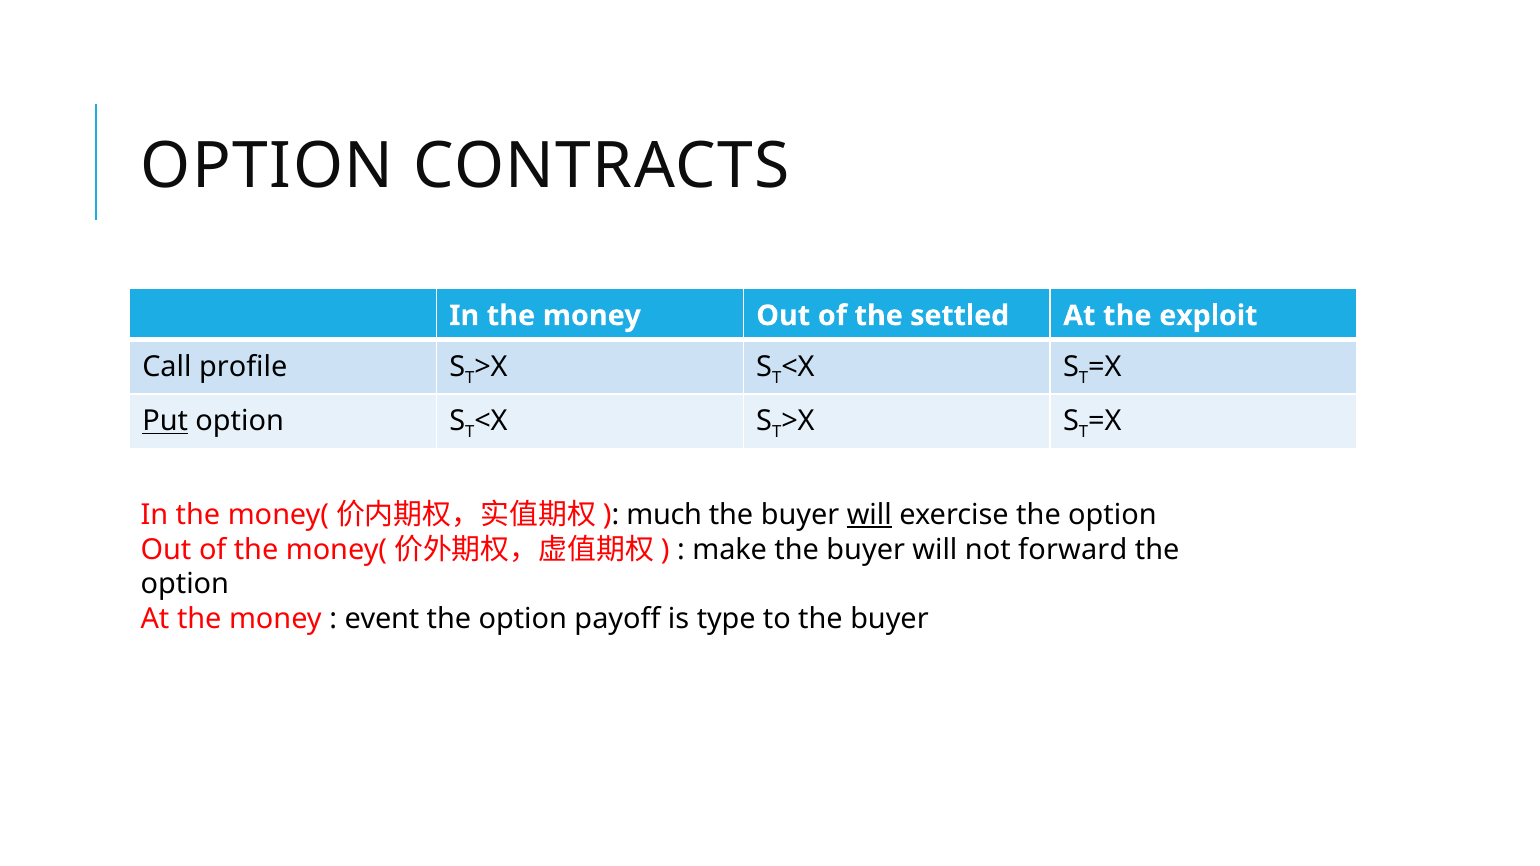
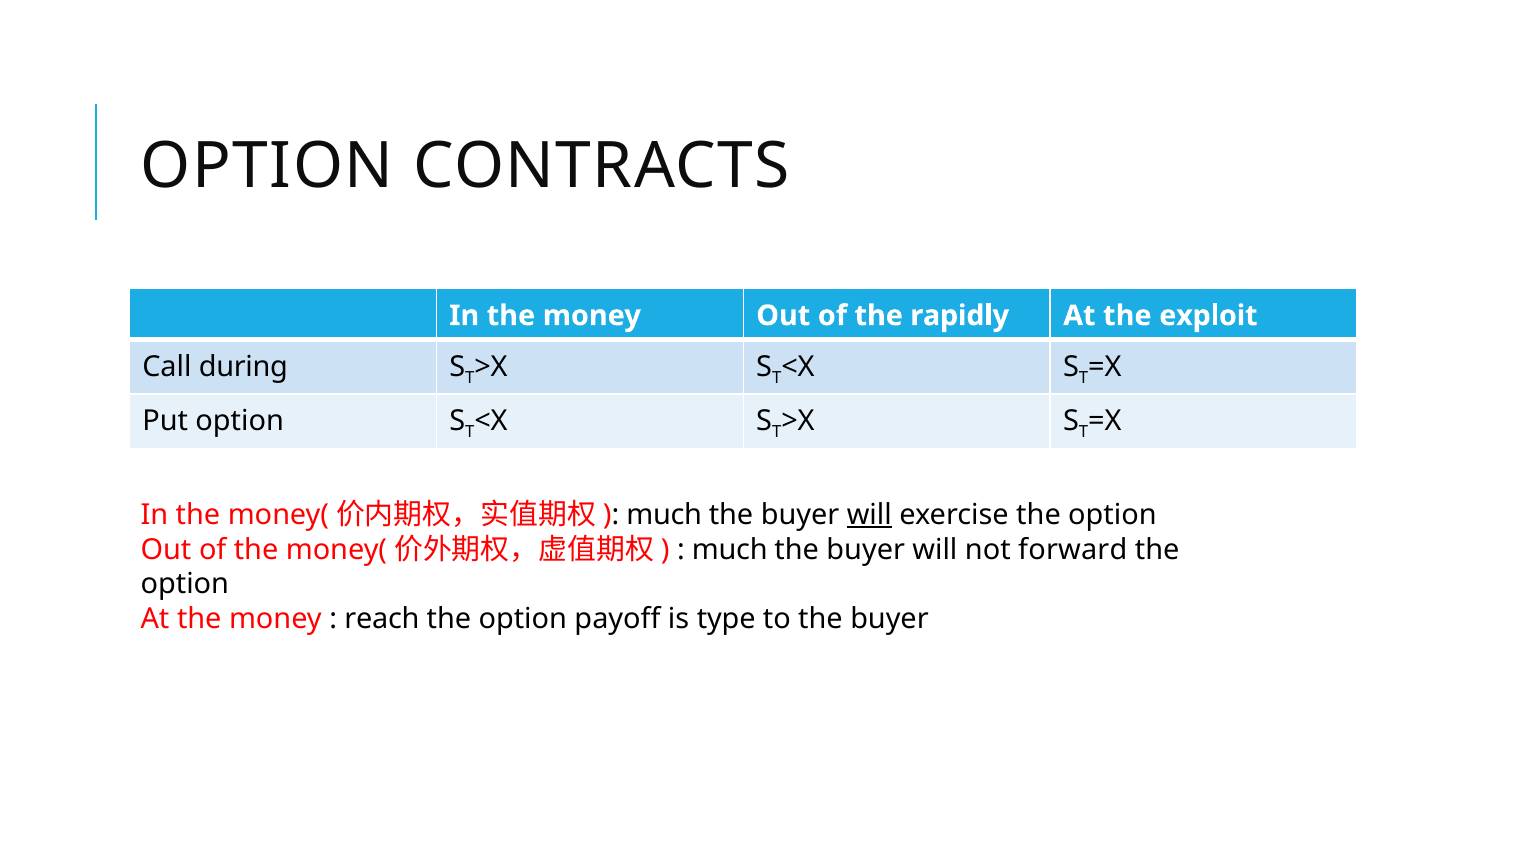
settled: settled -> rapidly
profile: profile -> during
Put underline: present -> none
make at (730, 550): make -> much
event: event -> reach
